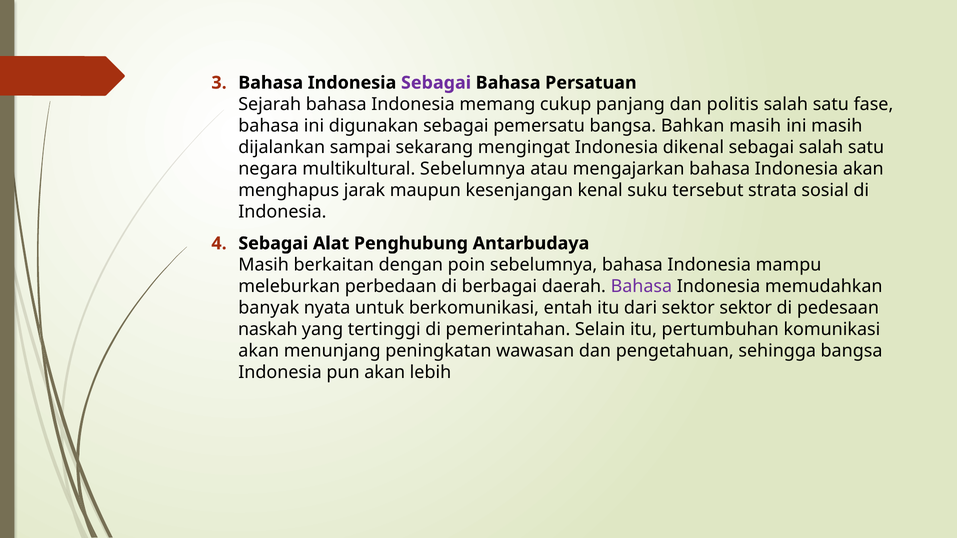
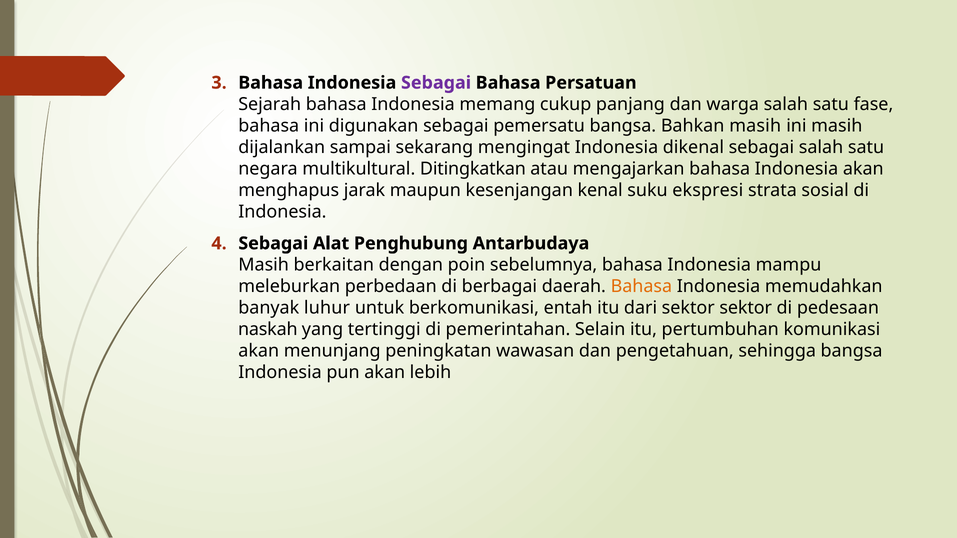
politis: politis -> warga
multikultural Sebelumnya: Sebelumnya -> Ditingkatkan
tersebut: tersebut -> ekspresi
Bahasa at (641, 287) colour: purple -> orange
nyata: nyata -> luhur
